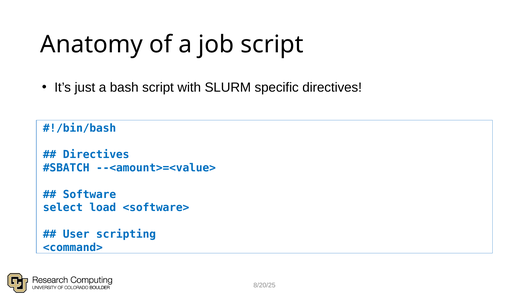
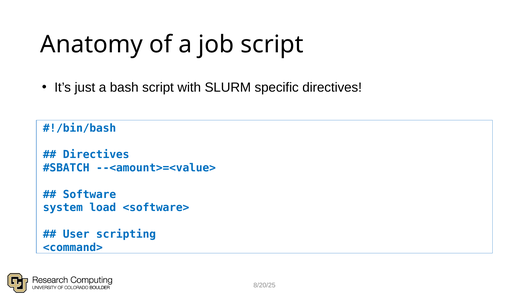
select: select -> system
